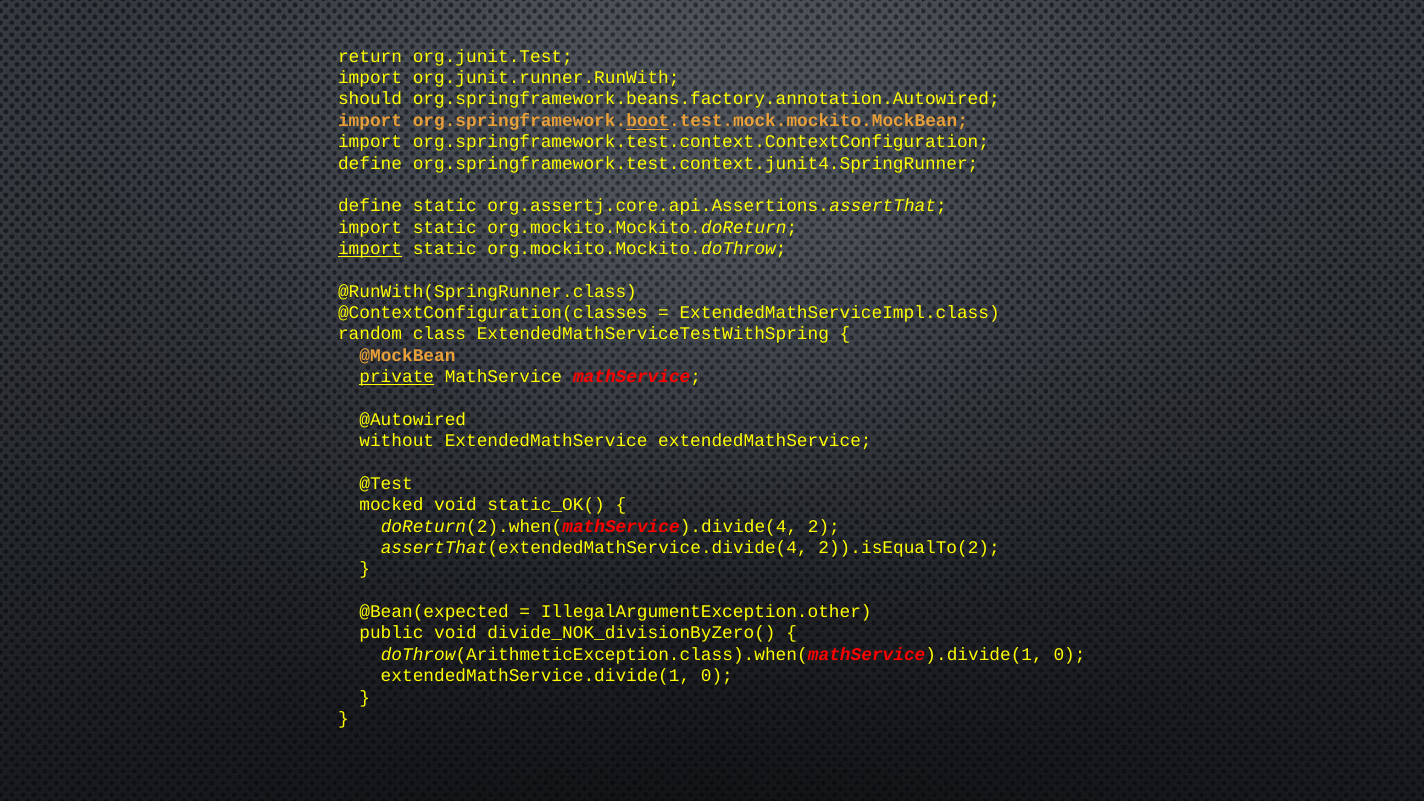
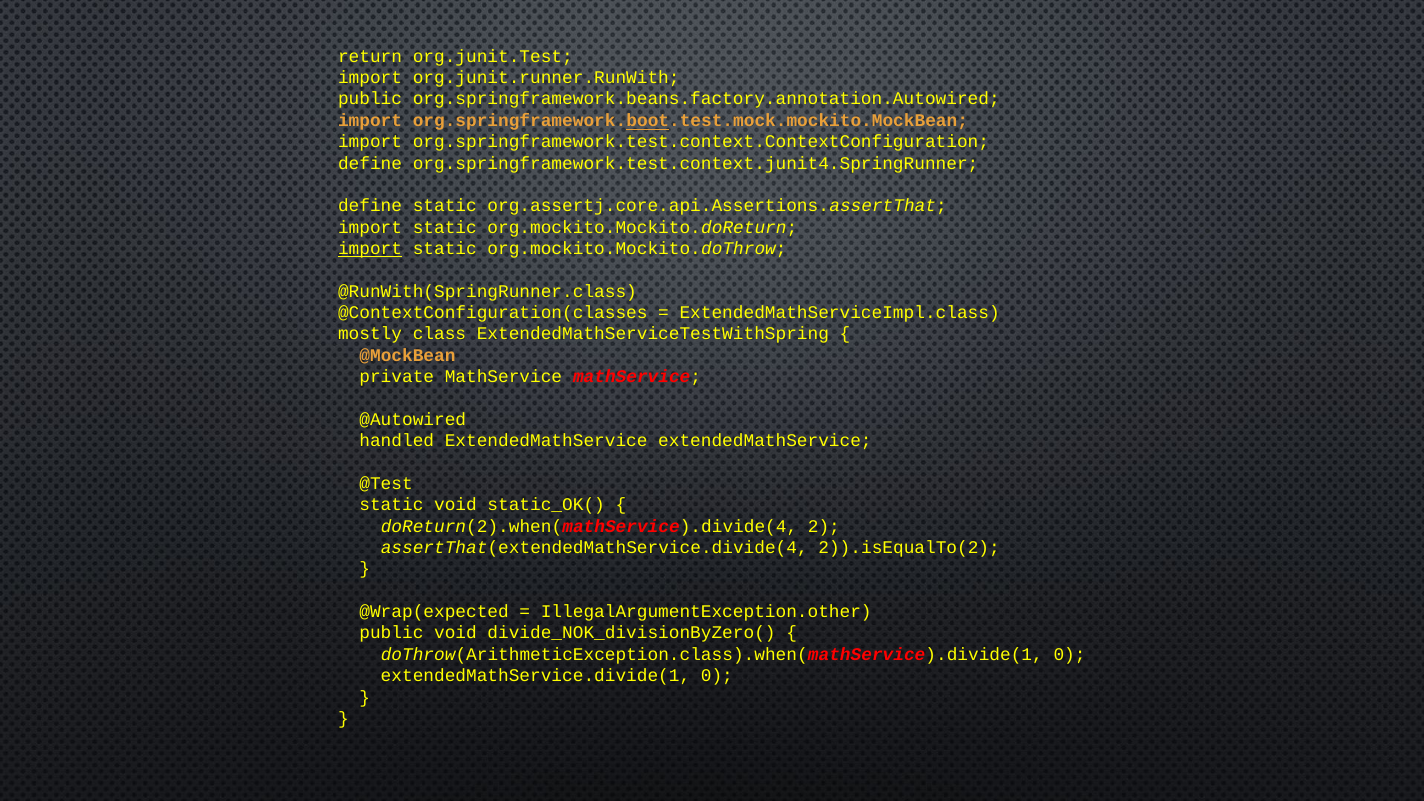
should at (370, 99): should -> public
random: random -> mostly
private underline: present -> none
without: without -> handled
mocked at (391, 505): mocked -> static
@Bean(expected: @Bean(expected -> @Wrap(expected
